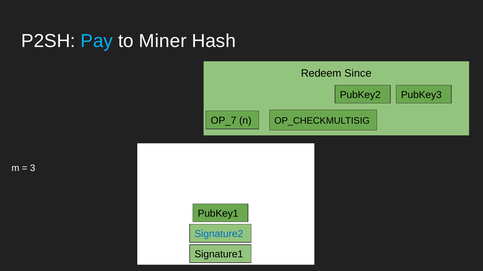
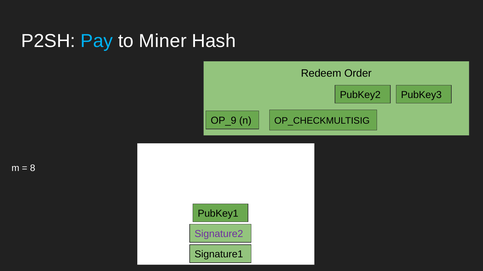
Since: Since -> Order
OP_7: OP_7 -> OP_9
3: 3 -> 8
Signature2 colour: blue -> purple
